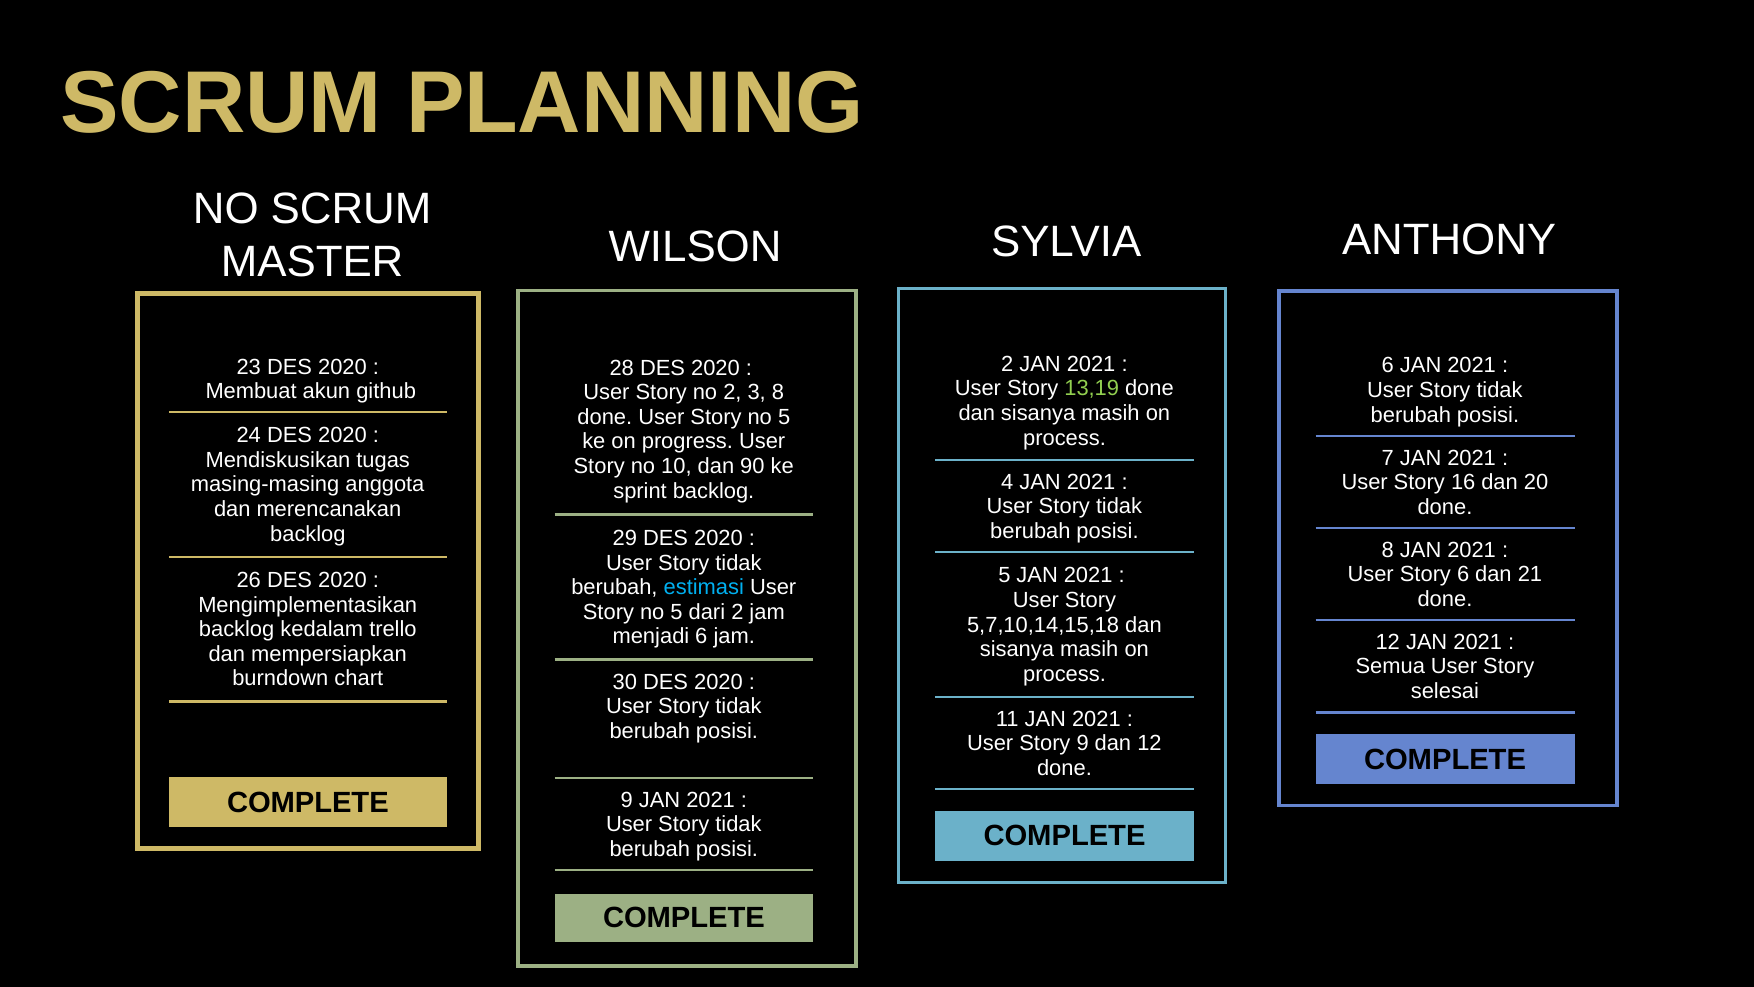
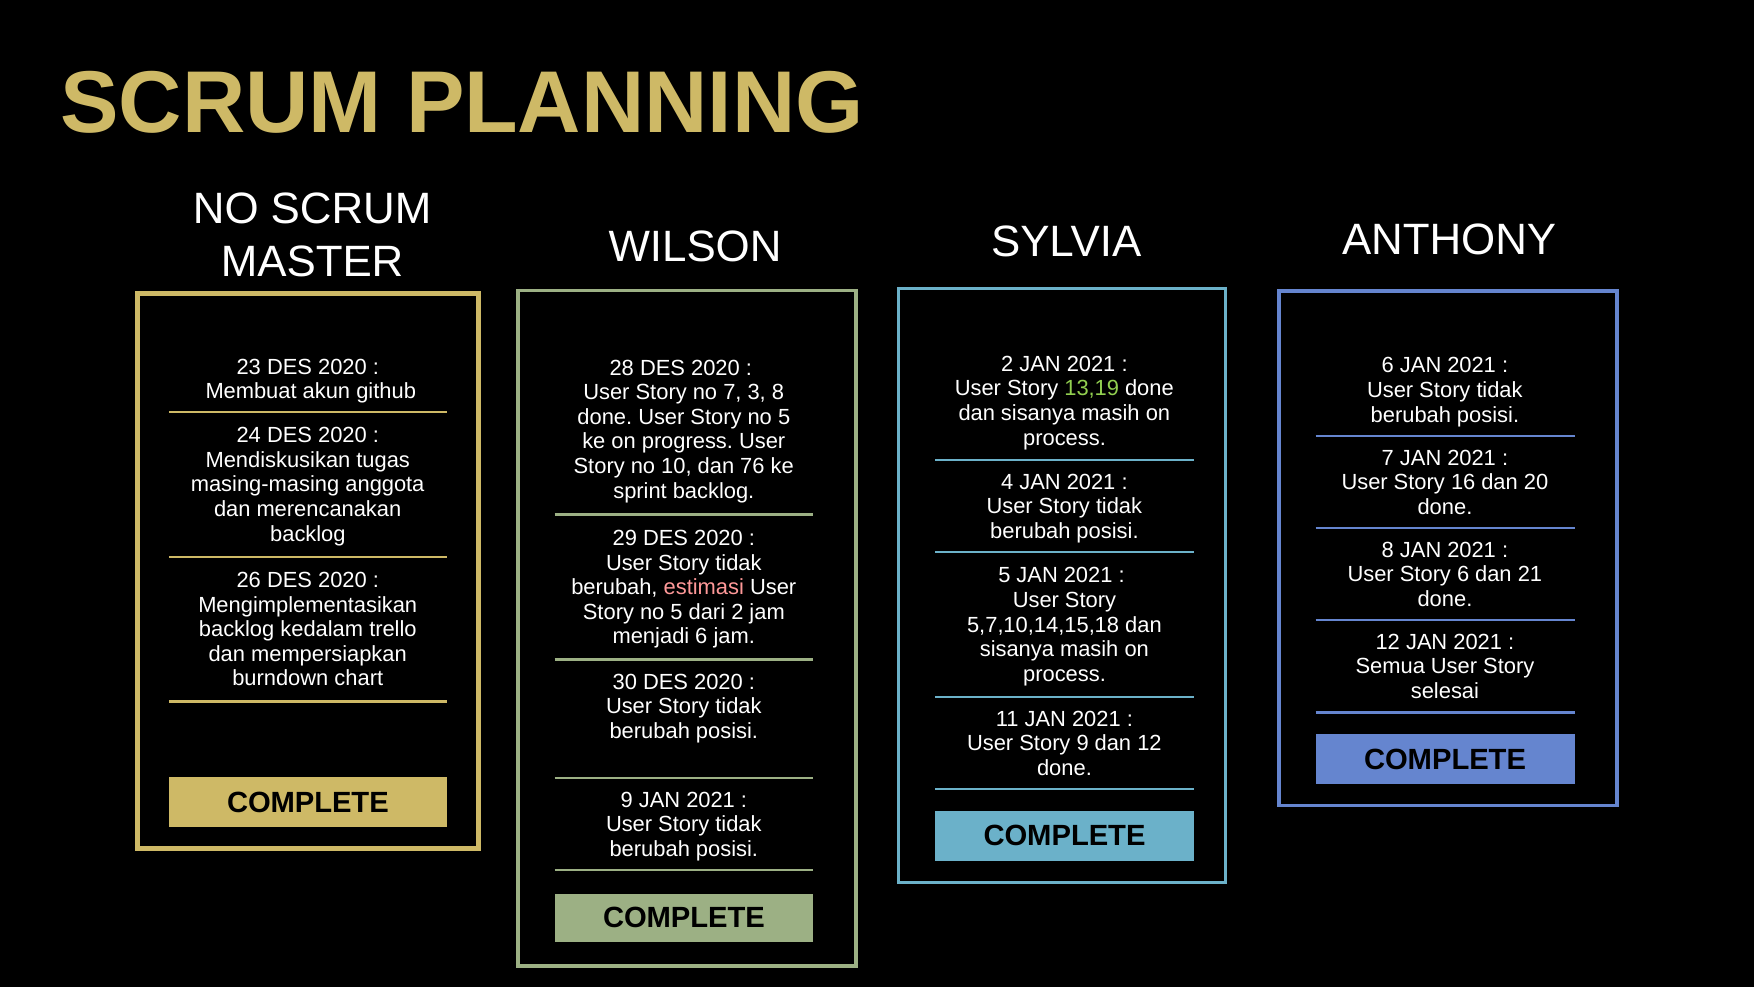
no 2: 2 -> 7
90: 90 -> 76
estimasi colour: light blue -> pink
